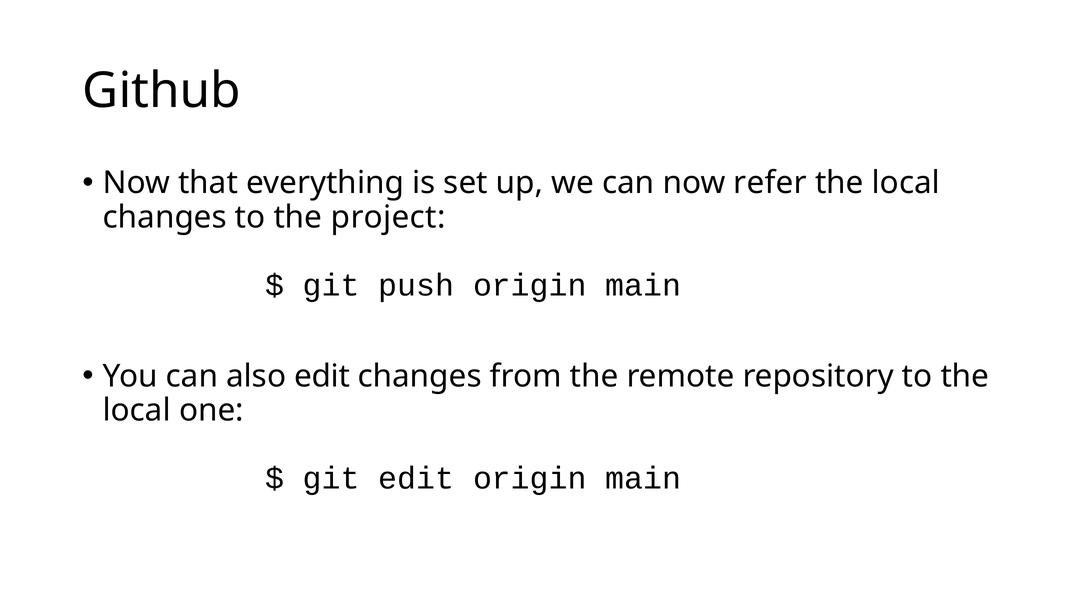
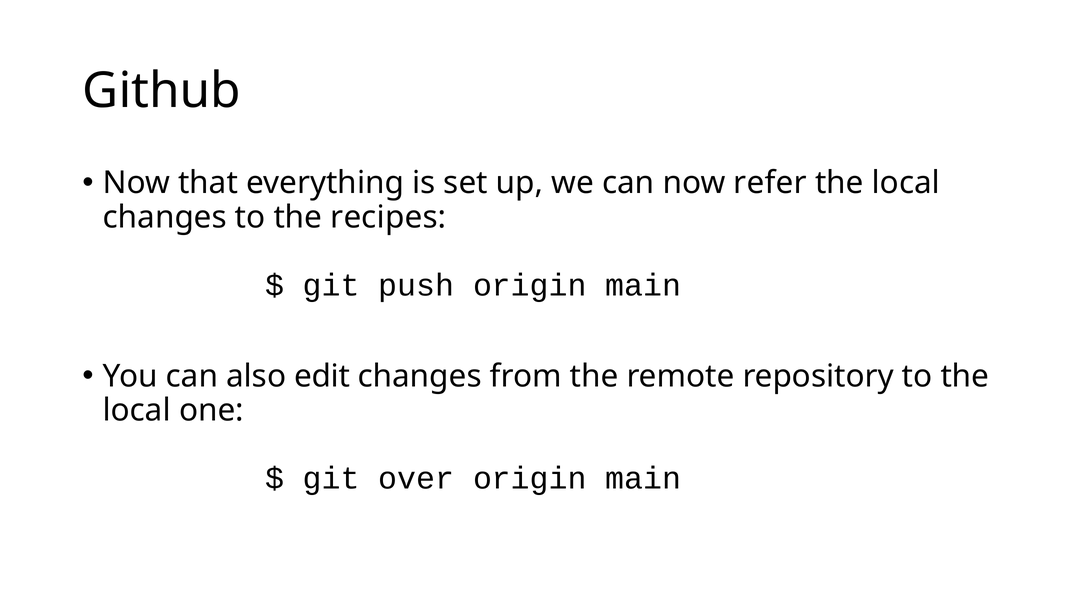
project: project -> recipes
git edit: edit -> over
